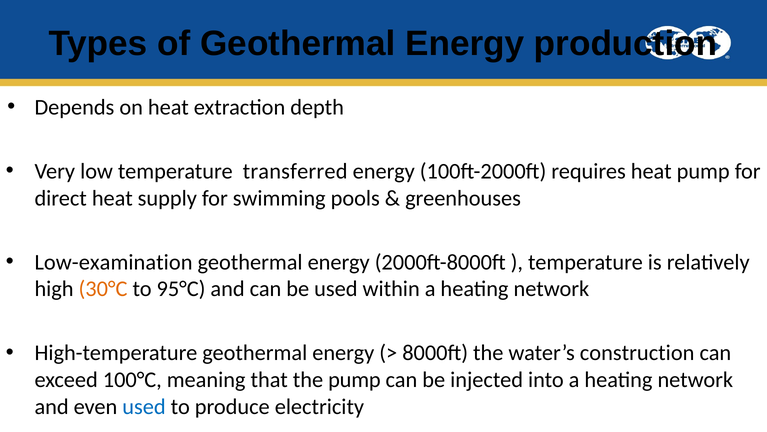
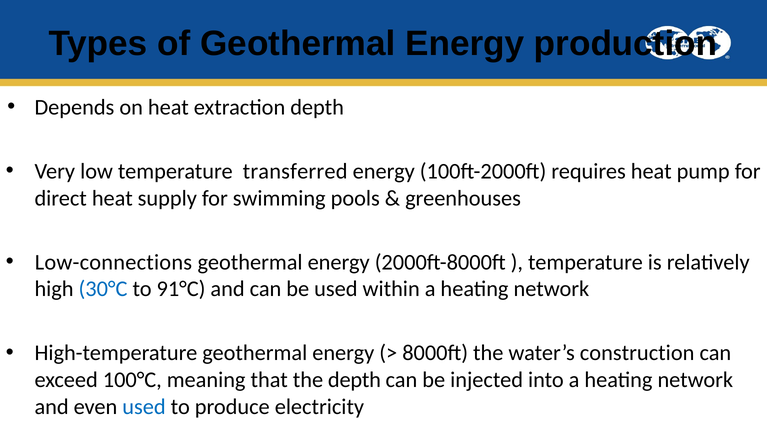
Low-examination: Low-examination -> Low-connections
30°C colour: orange -> blue
95°C: 95°C -> 91°C
the pump: pump -> depth
